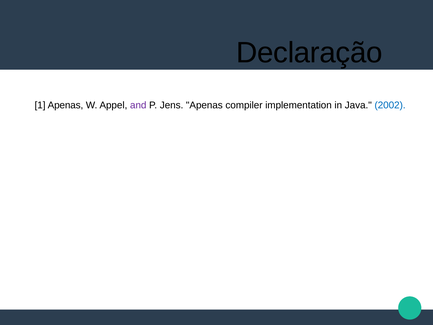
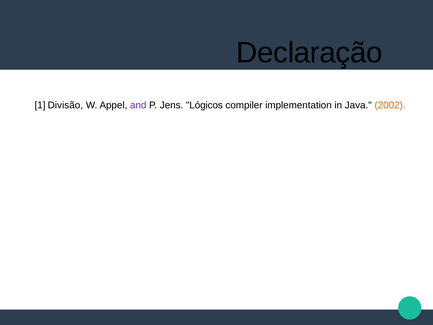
1 Apenas: Apenas -> Divisão
Jens Apenas: Apenas -> Lógicos
2002 colour: blue -> orange
